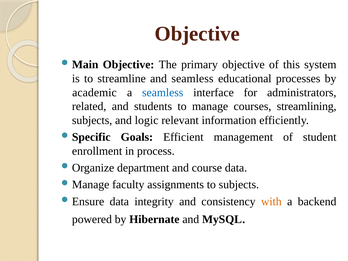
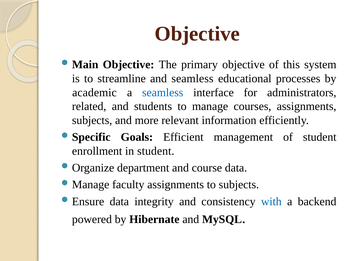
courses streamlining: streamlining -> assignments
logic: logic -> more
in process: process -> student
with colour: orange -> blue
